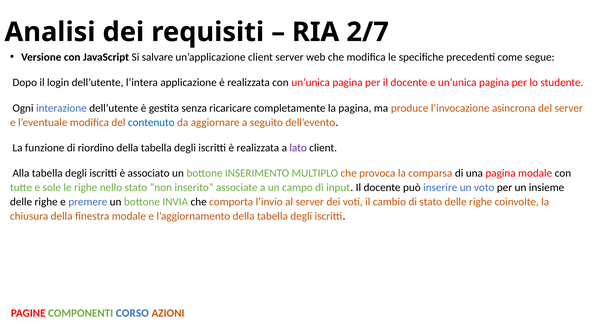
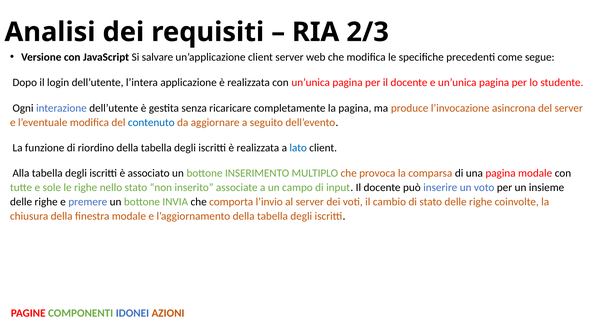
2/7: 2/7 -> 2/3
lato colour: purple -> blue
CORSO: CORSO -> IDONEI
